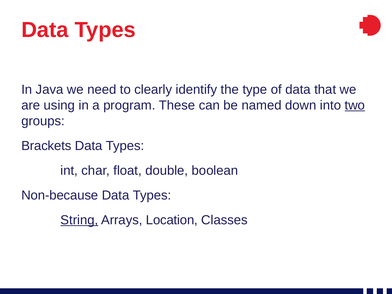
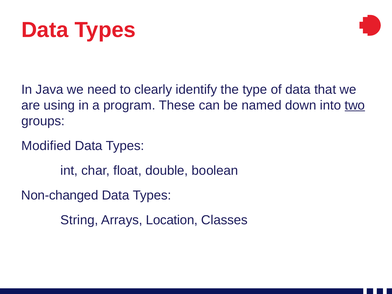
Brackets: Brackets -> Modified
Non-because: Non-because -> Non-changed
String underline: present -> none
